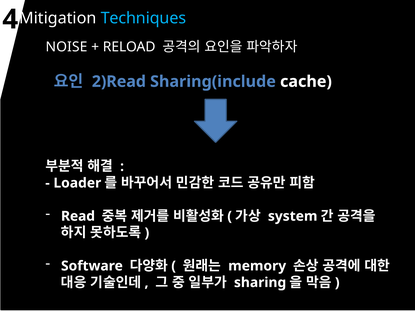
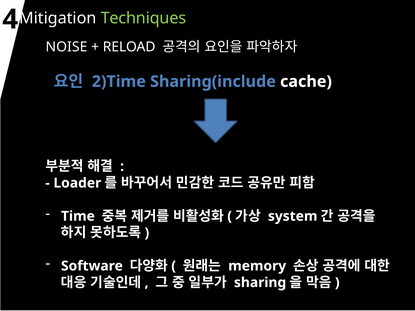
Techniques colour: light blue -> light green
2)Read: 2)Read -> 2)Time
Read: Read -> Time
